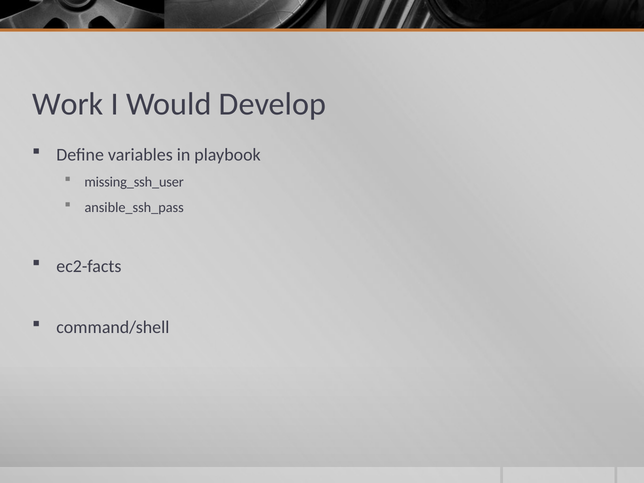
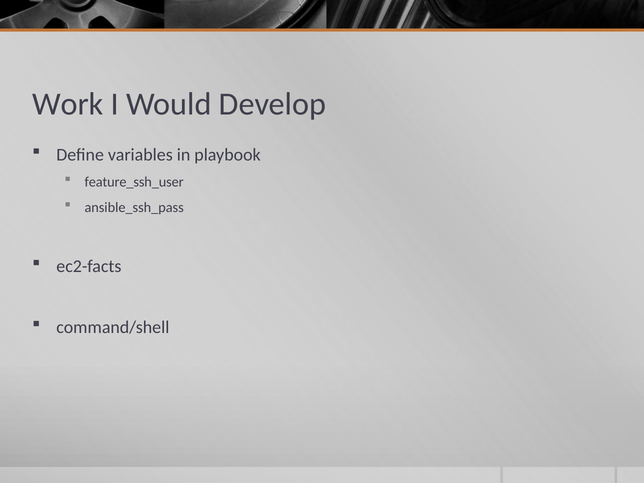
missing_ssh_user: missing_ssh_user -> feature_ssh_user
